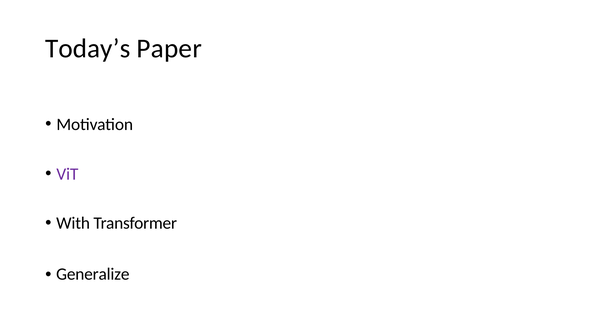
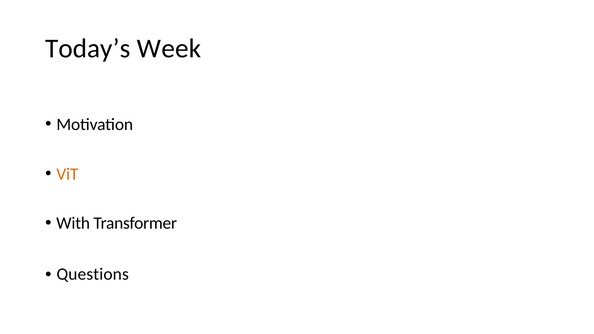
Paper: Paper -> Week
ViT colour: purple -> orange
Generalize: Generalize -> Questions
